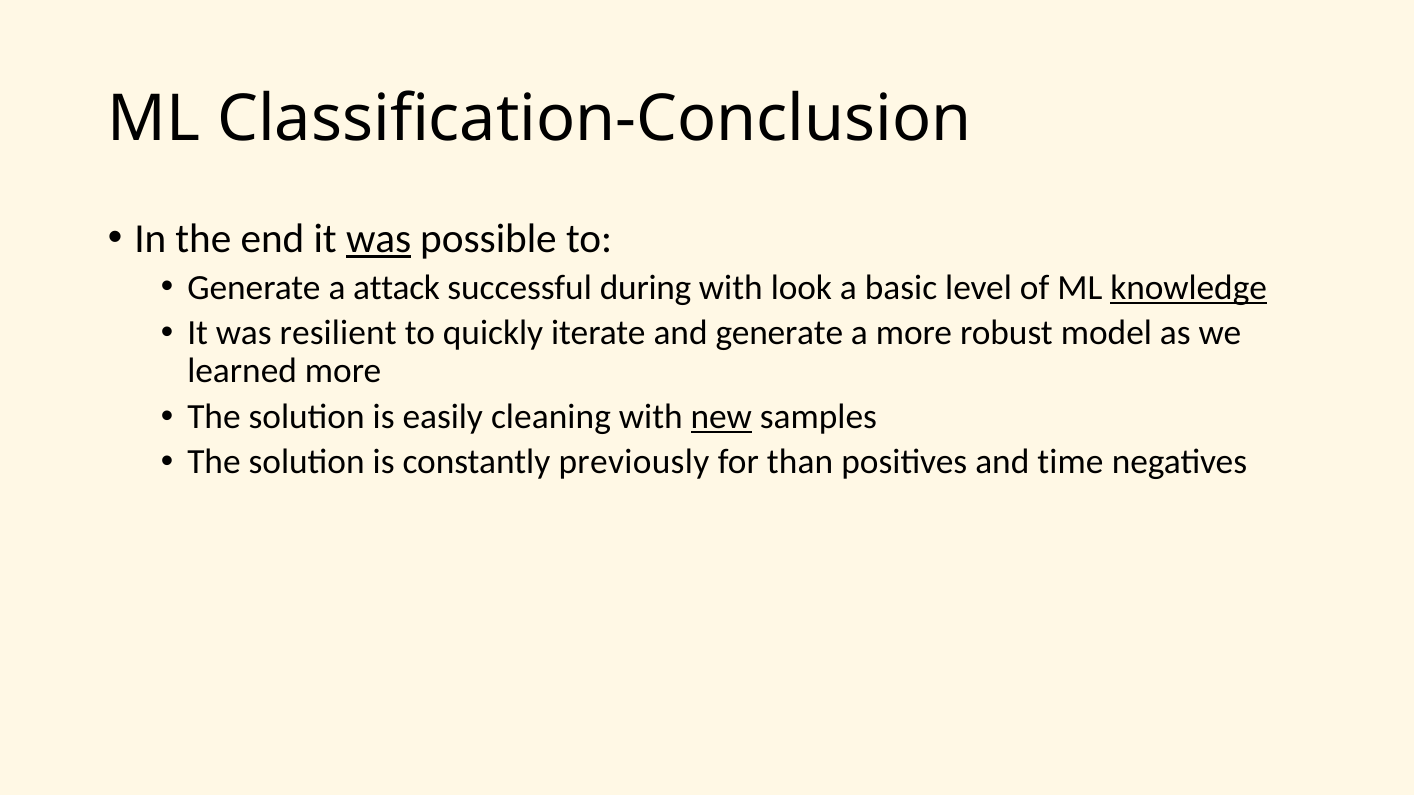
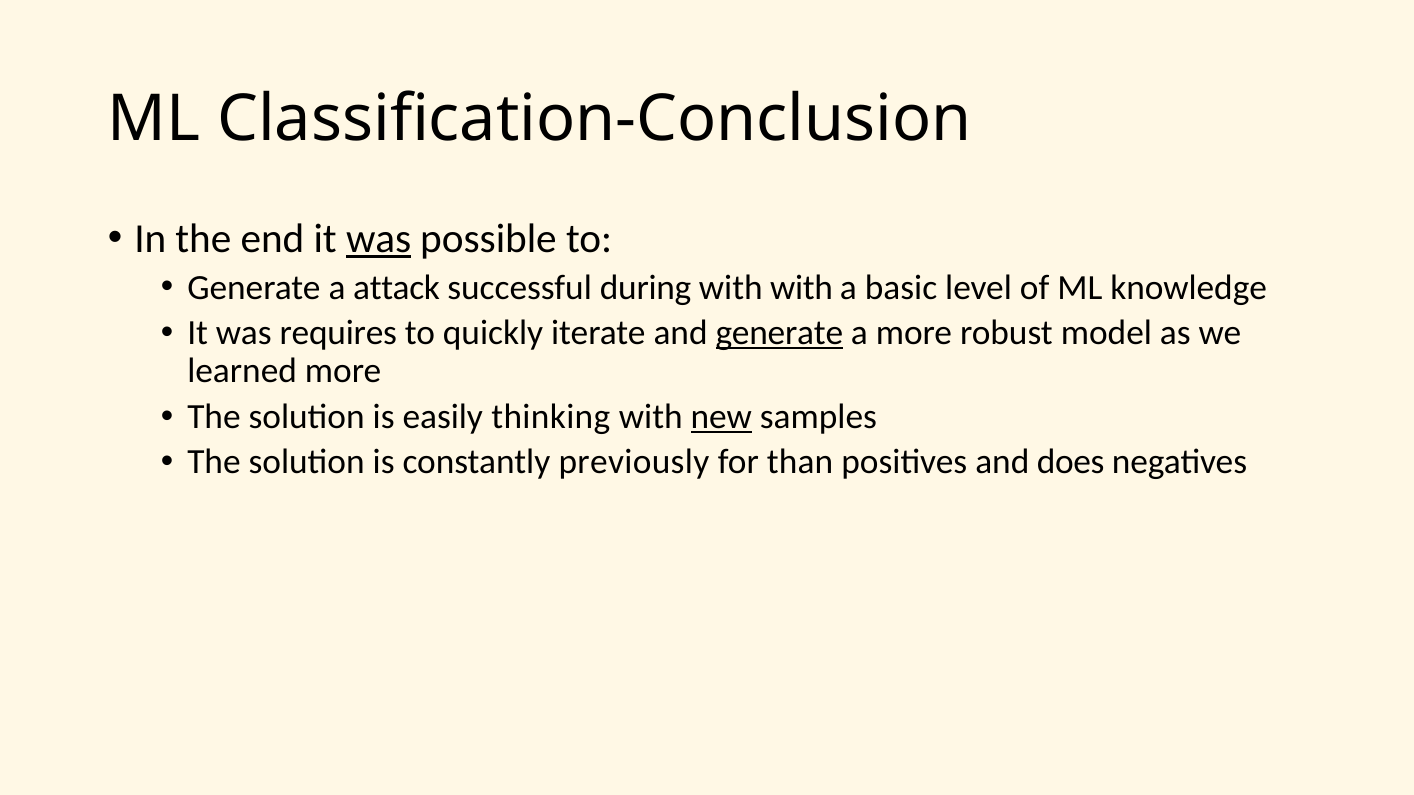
with look: look -> with
knowledge underline: present -> none
resilient: resilient -> requires
generate at (779, 333) underline: none -> present
cleaning: cleaning -> thinking
time: time -> does
